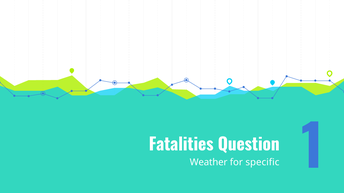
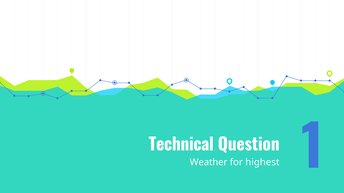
Fatalities: Fatalities -> Technical
specific: specific -> highest
